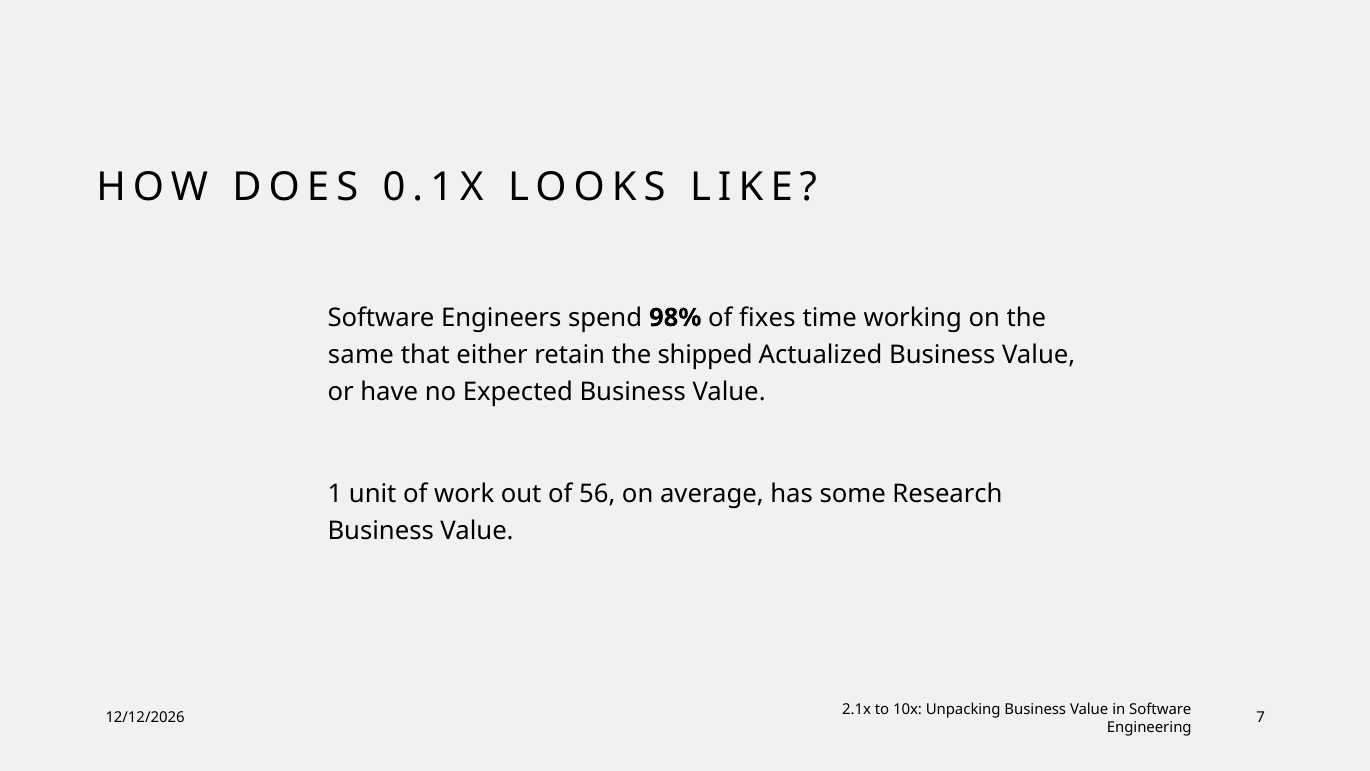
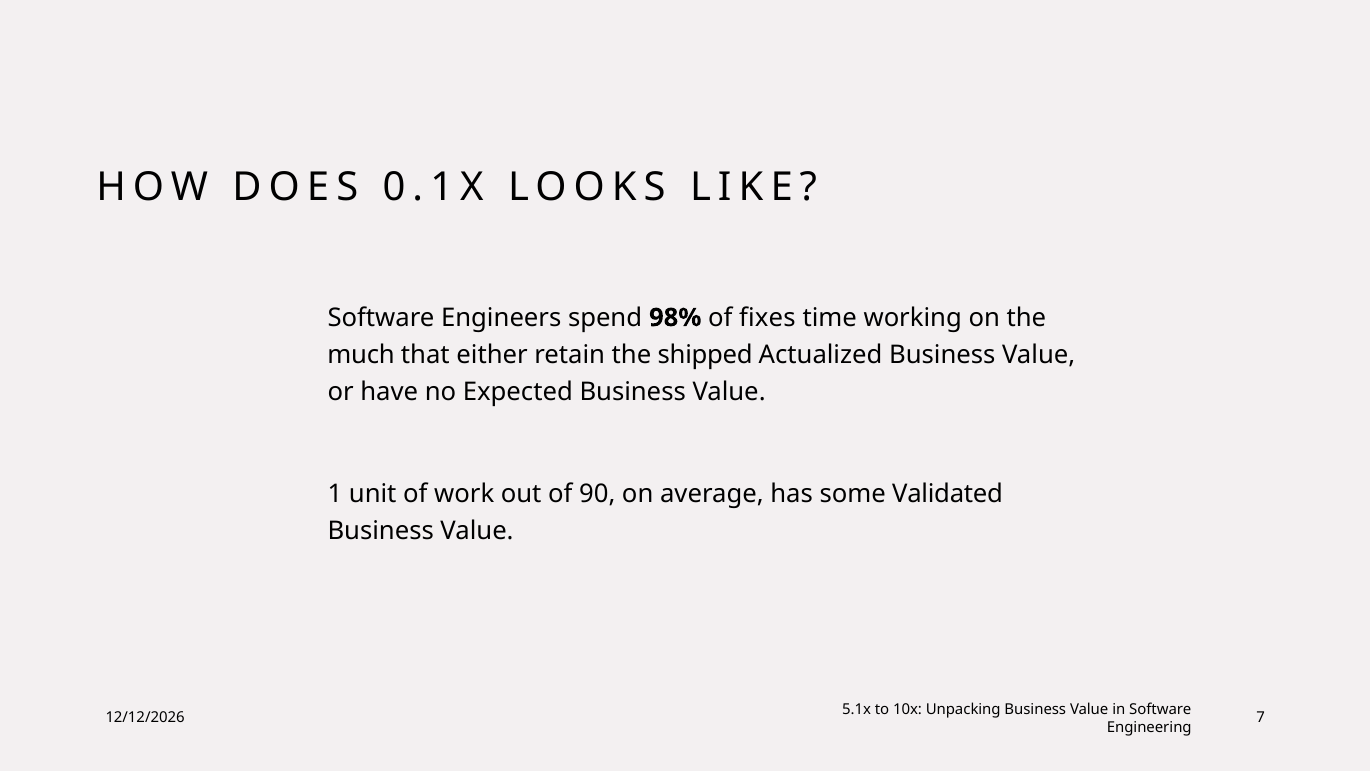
same: same -> much
56: 56 -> 90
Research: Research -> Validated
2.1x: 2.1x -> 5.1x
